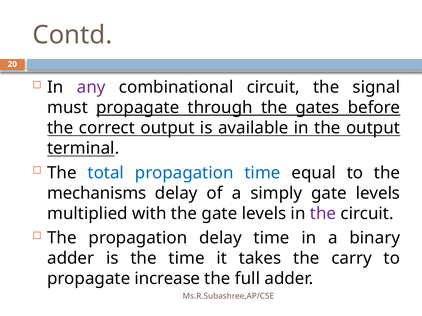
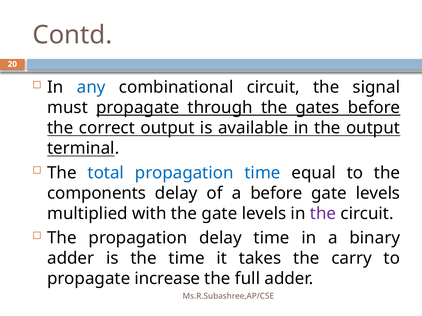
any colour: purple -> blue
mechanisms: mechanisms -> components
a simply: simply -> before
